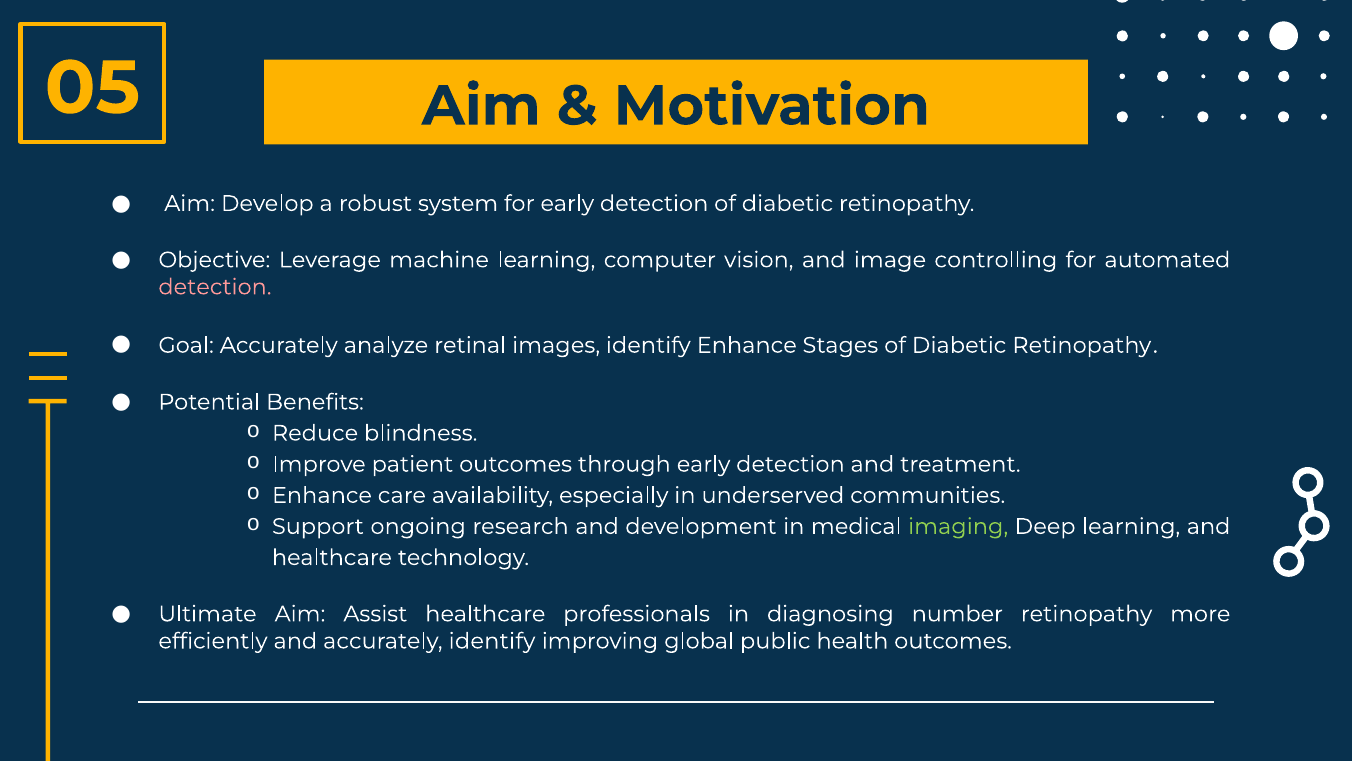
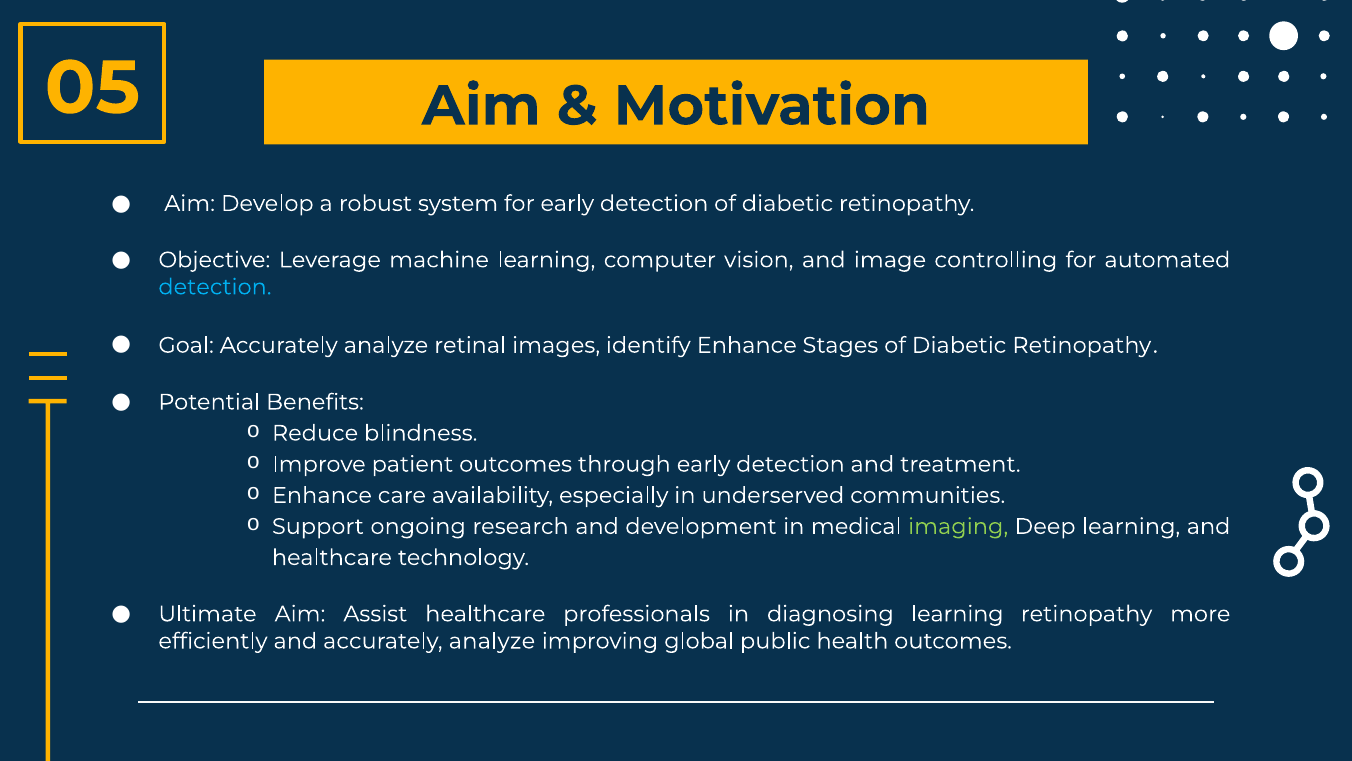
detection at (215, 287) colour: pink -> light blue
diagnosing number: number -> learning
and accurately identify: identify -> analyze
